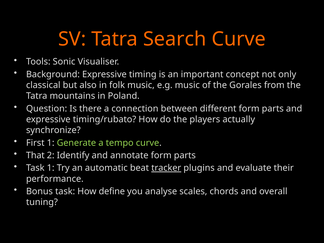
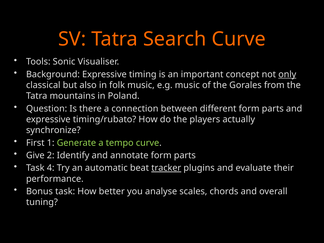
only underline: none -> present
That: That -> Give
Task 1: 1 -> 4
define: define -> better
